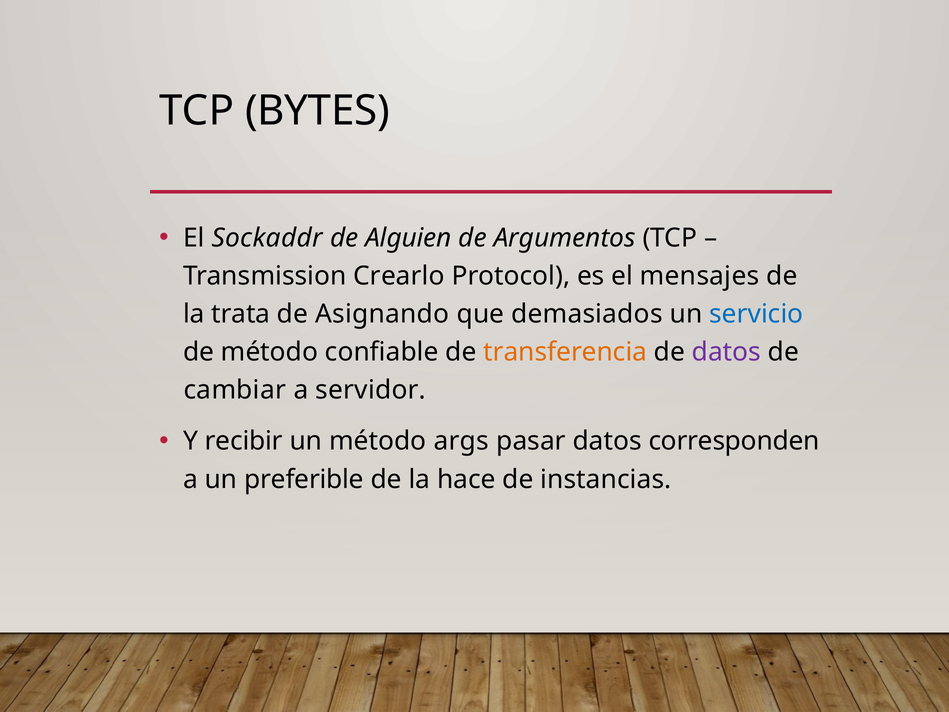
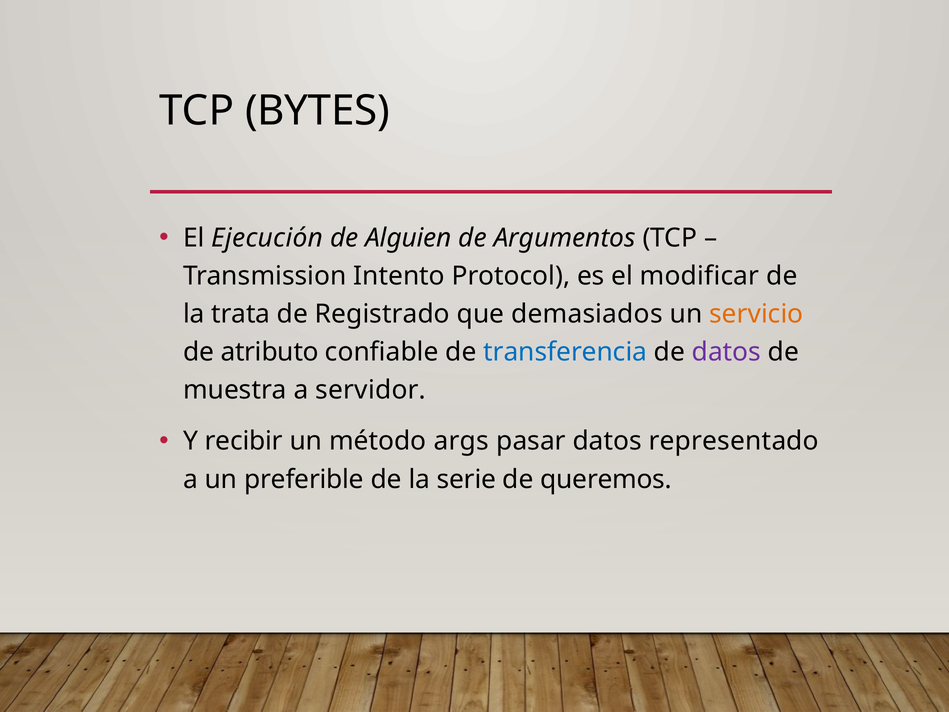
Sockaddr: Sockaddr -> Ejecución
Crearlo: Crearlo -> Intento
mensajes: mensajes -> modificar
Asignando: Asignando -> Registrado
servicio colour: blue -> orange
de método: método -> atributo
transferencia colour: orange -> blue
cambiar: cambiar -> muestra
corresponden: corresponden -> representado
hace: hace -> serie
instancias: instancias -> queremos
